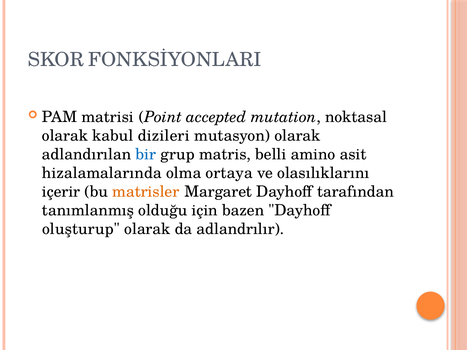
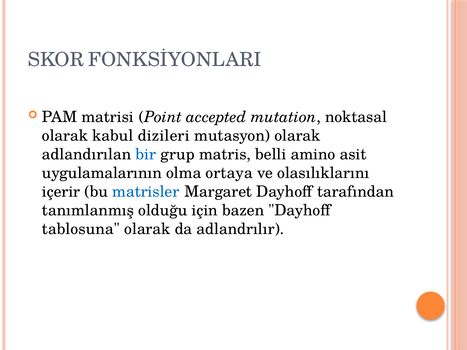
hizalamalarında: hizalamalarında -> uygulamalarının
matrisler colour: orange -> blue
oluşturup: oluşturup -> tablosuna
